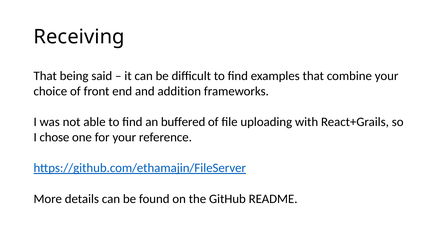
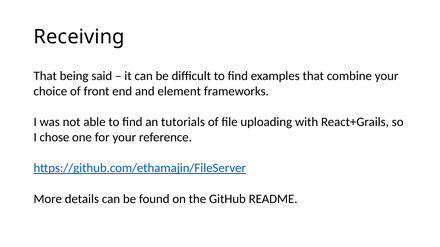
addition: addition -> element
buffered: buffered -> tutorials
